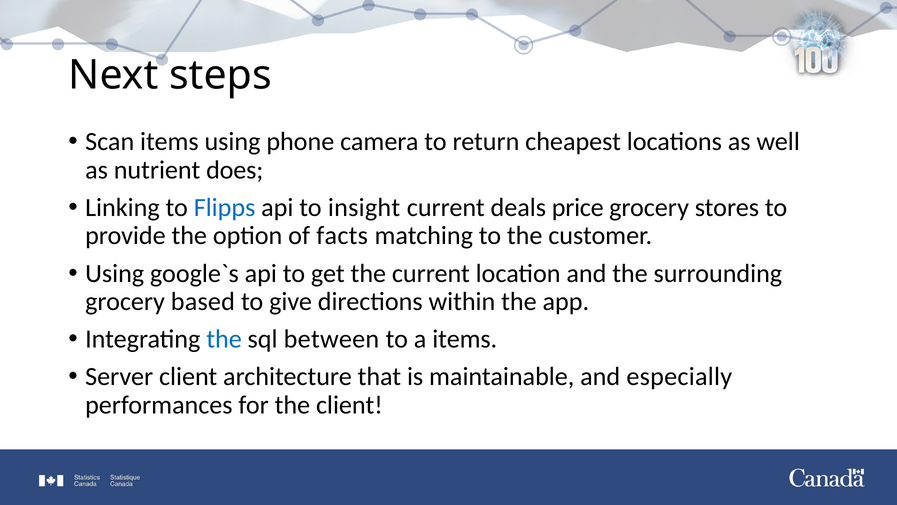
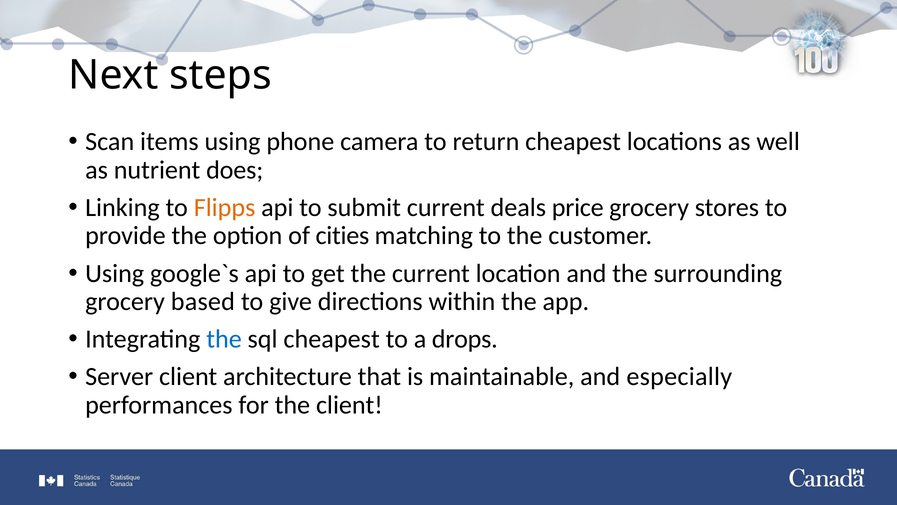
Flipps colour: blue -> orange
insight: insight -> submit
facts: facts -> cities
sql between: between -> cheapest
a items: items -> drops
